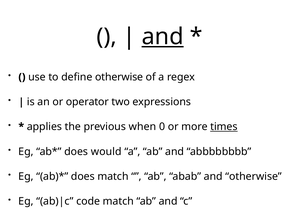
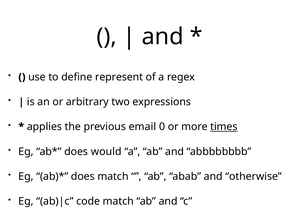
and at (163, 37) underline: present -> none
define otherwise: otherwise -> represent
operator: operator -> arbitrary
when: when -> email
